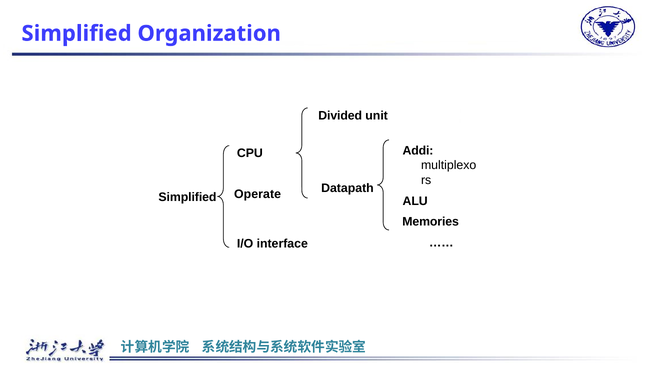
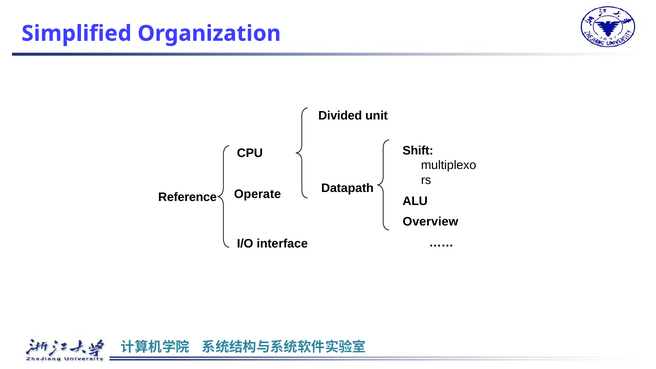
Addi: Addi -> Shift
Simplified at (187, 197): Simplified -> Reference
Memories: Memories -> Overview
